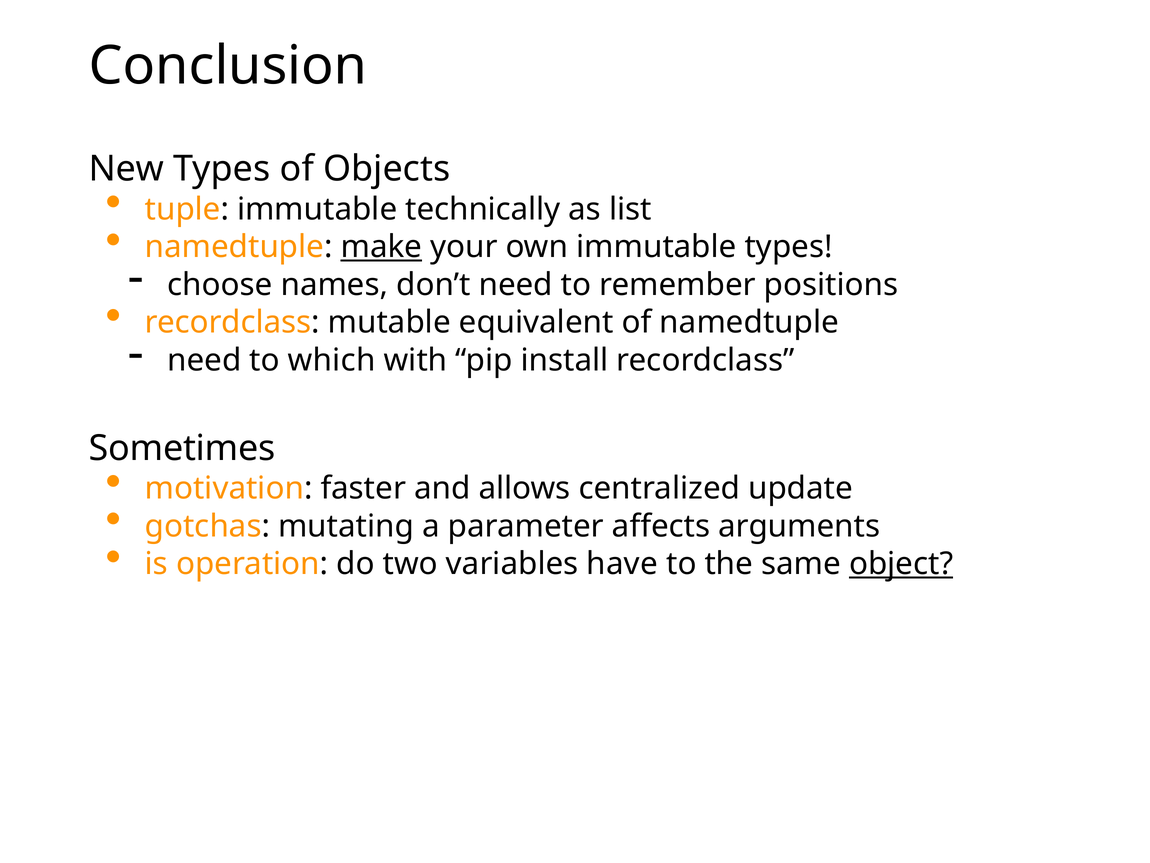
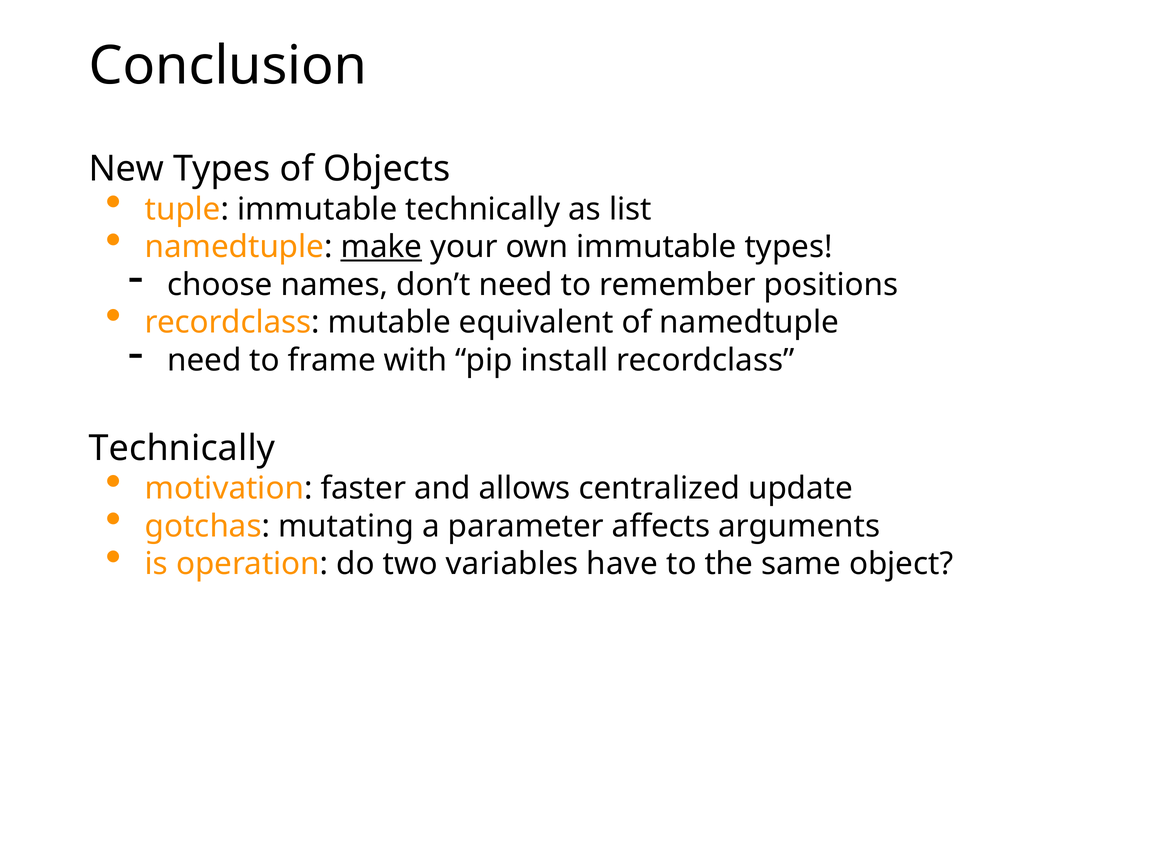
which: which -> frame
Sometimes at (182, 448): Sometimes -> Technically
object underline: present -> none
